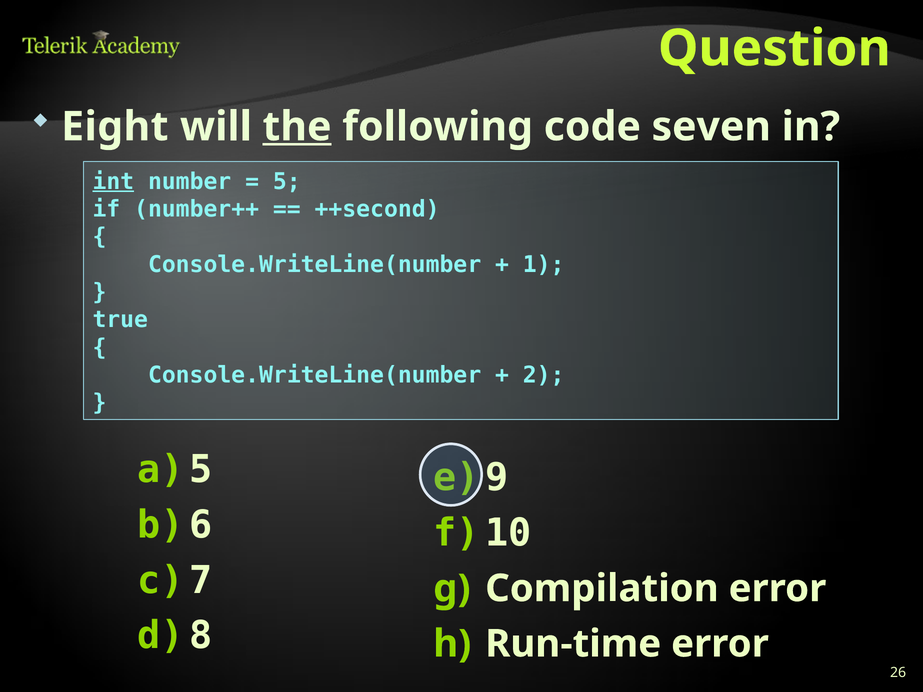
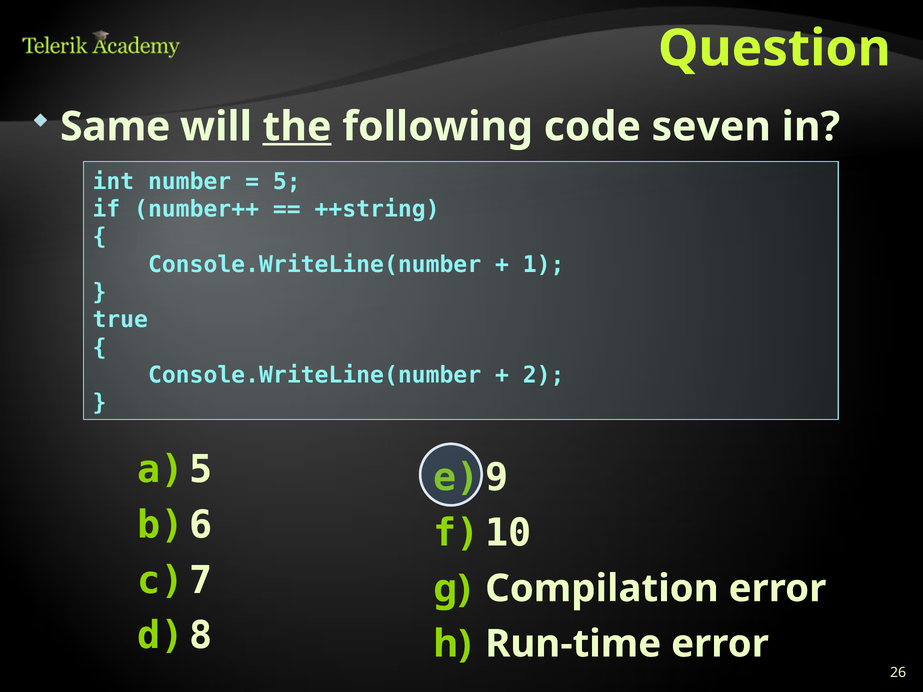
Eight: Eight -> Same
int underline: present -> none
++second: ++second -> ++string
